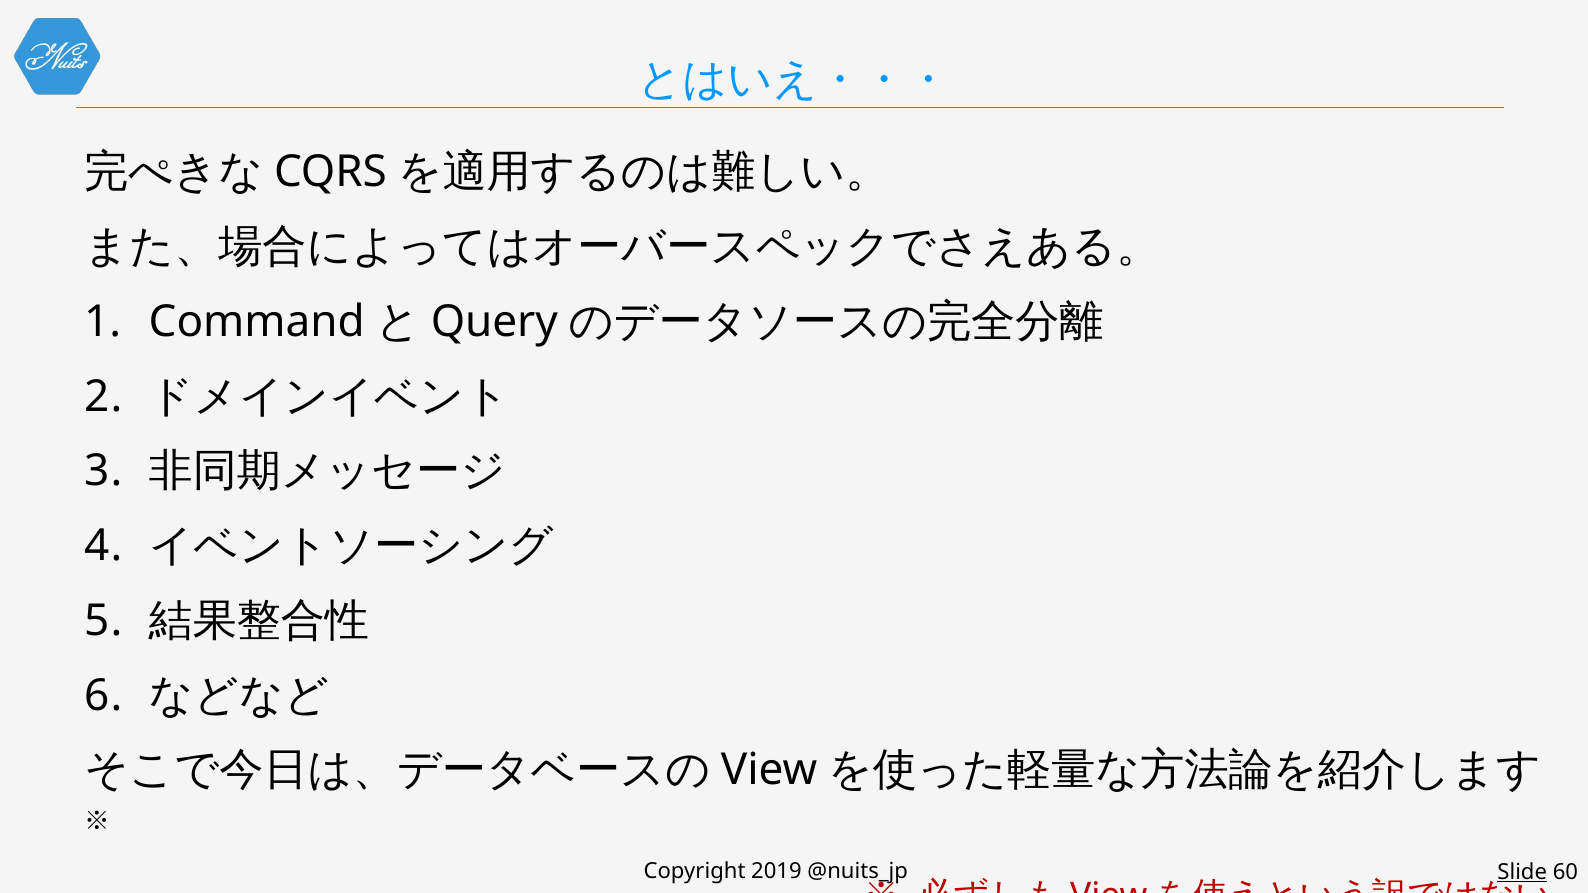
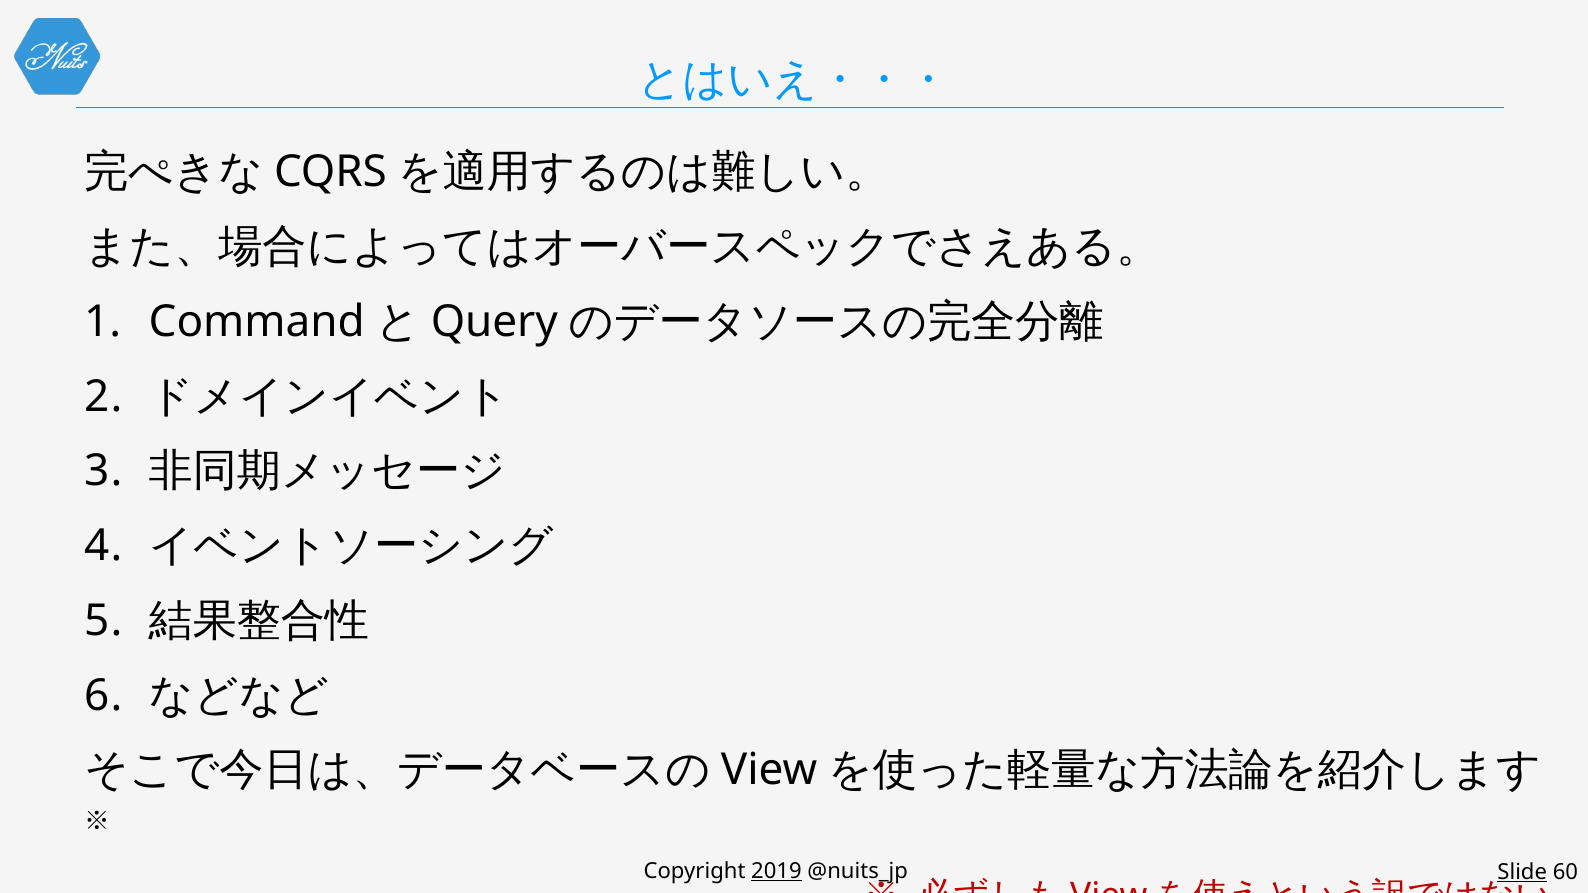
2019 underline: none -> present
